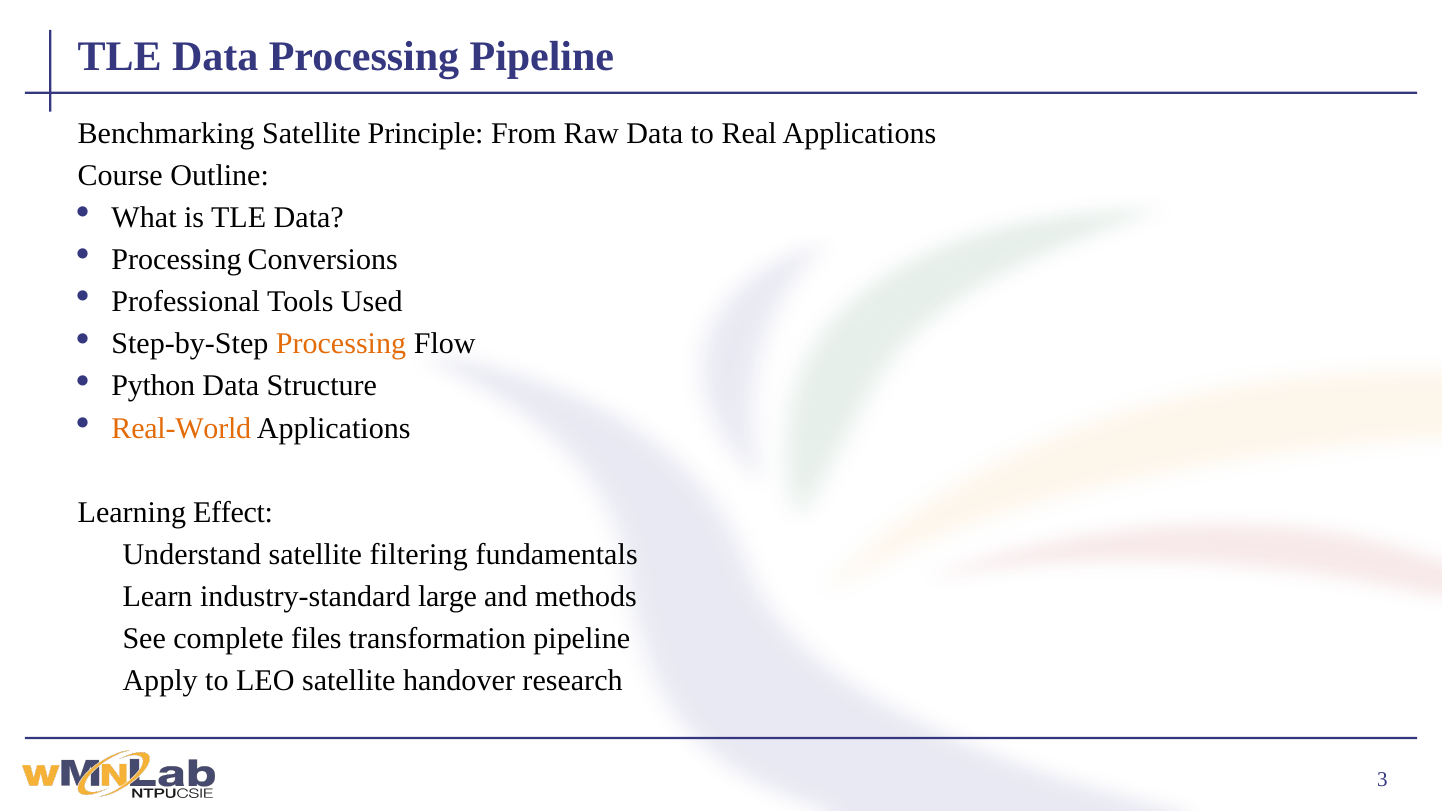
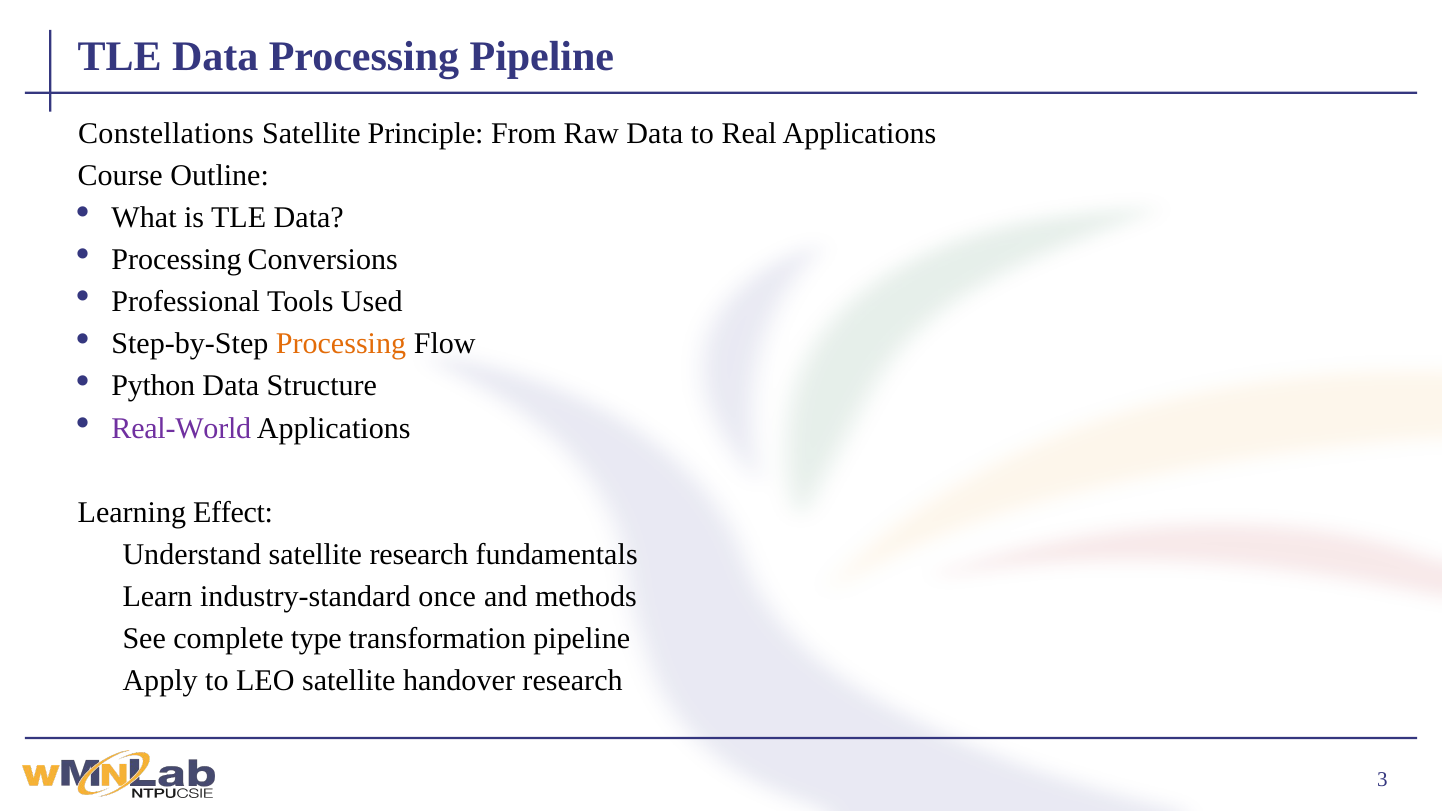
Benchmarking: Benchmarking -> Constellations
Real-World colour: orange -> purple
satellite filtering: filtering -> research
large: large -> once
files: files -> type
